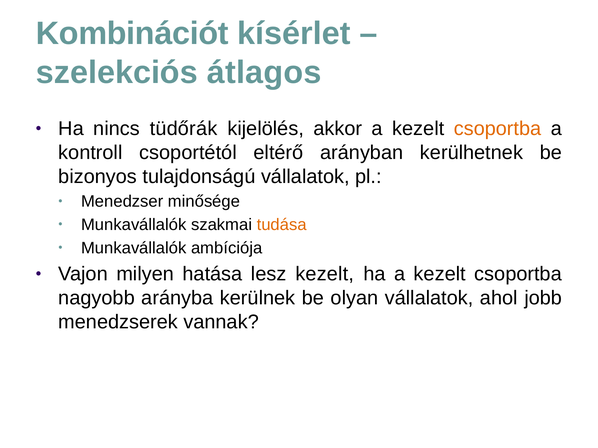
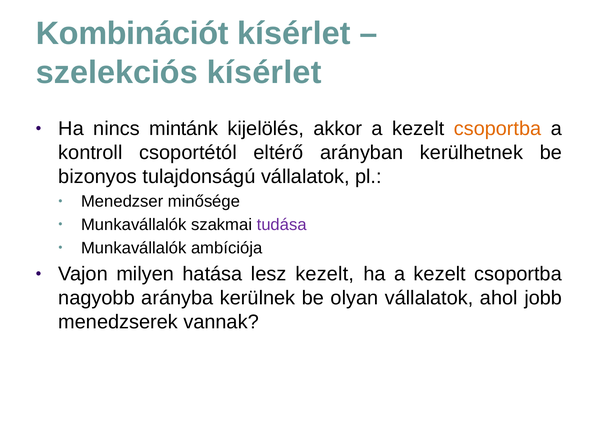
szelekciós átlagos: átlagos -> kísérlet
tüdőrák: tüdőrák -> mintánk
tudása colour: orange -> purple
